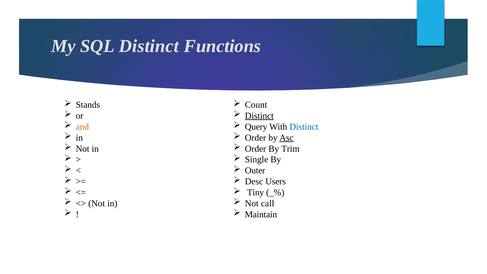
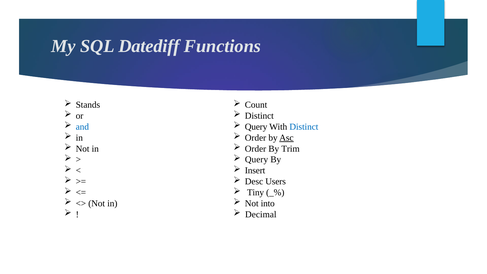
SQL Distinct: Distinct -> Datediff
Distinct at (259, 116) underline: present -> none
and colour: orange -> blue
Single at (257, 160): Single -> Query
Outer: Outer -> Insert
call: call -> into
Maintain: Maintain -> Decimal
